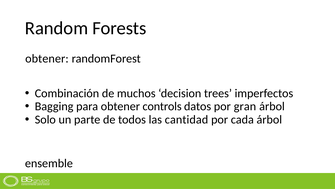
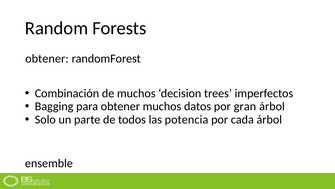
obtener controls: controls -> muchos
cantidad: cantidad -> potencia
